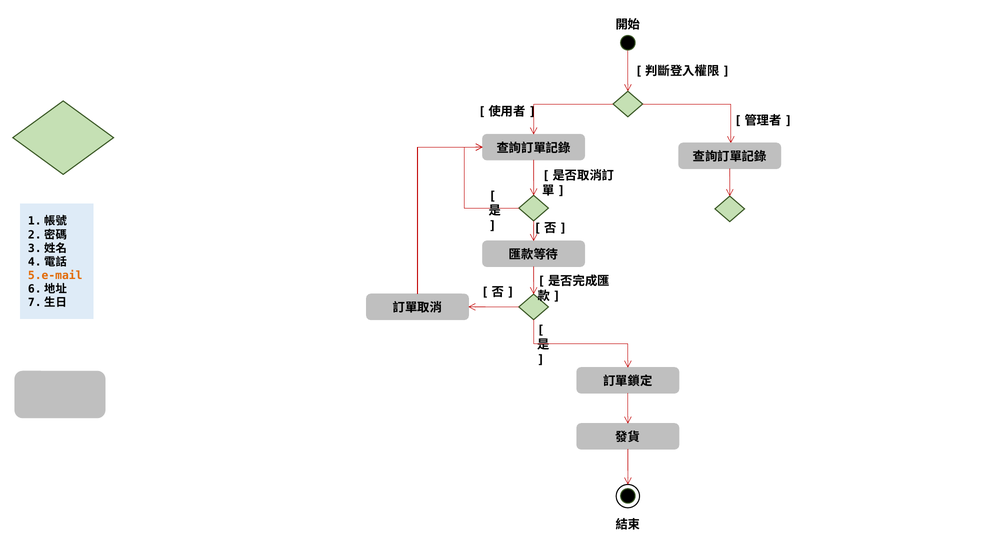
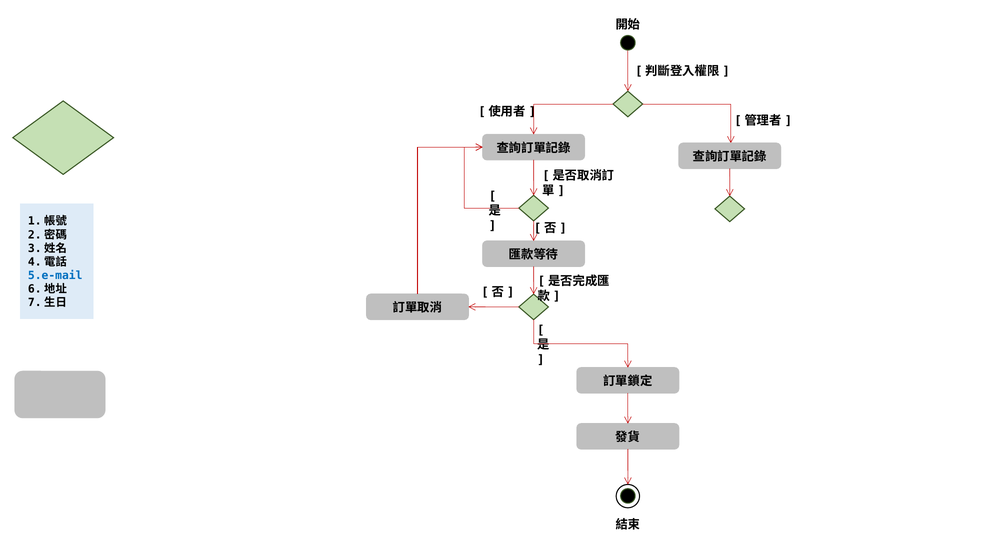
5.e-mail colour: orange -> blue
